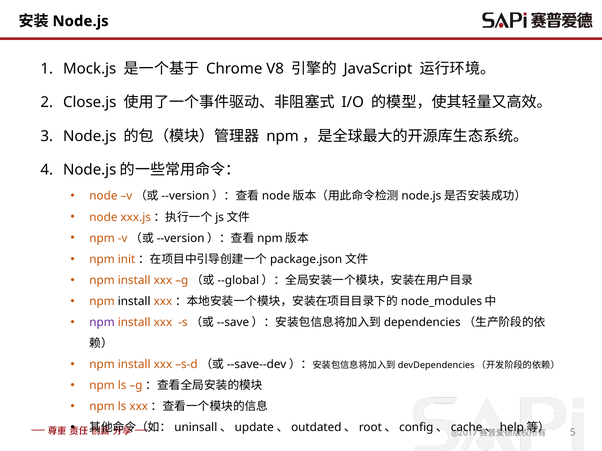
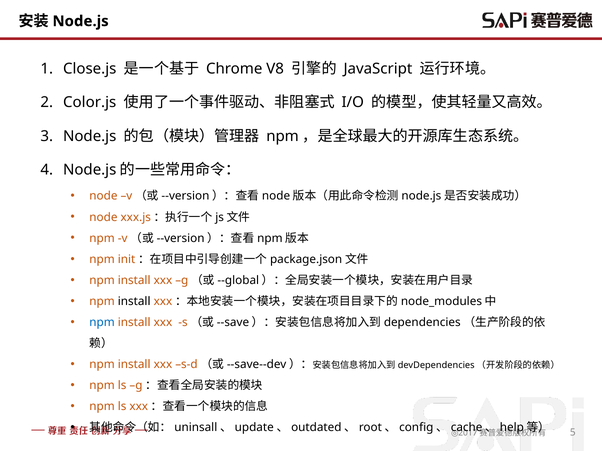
Mock.js: Mock.js -> Close.js
Close.js: Close.js -> Color.js
npm at (102, 323) colour: purple -> blue
